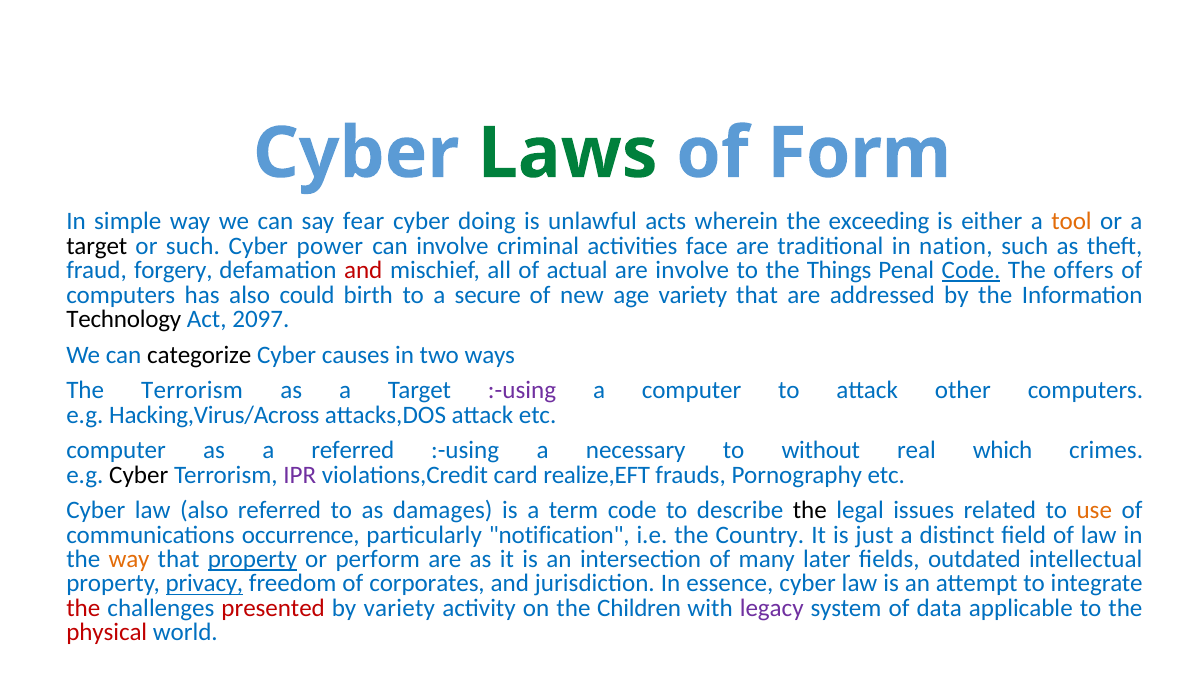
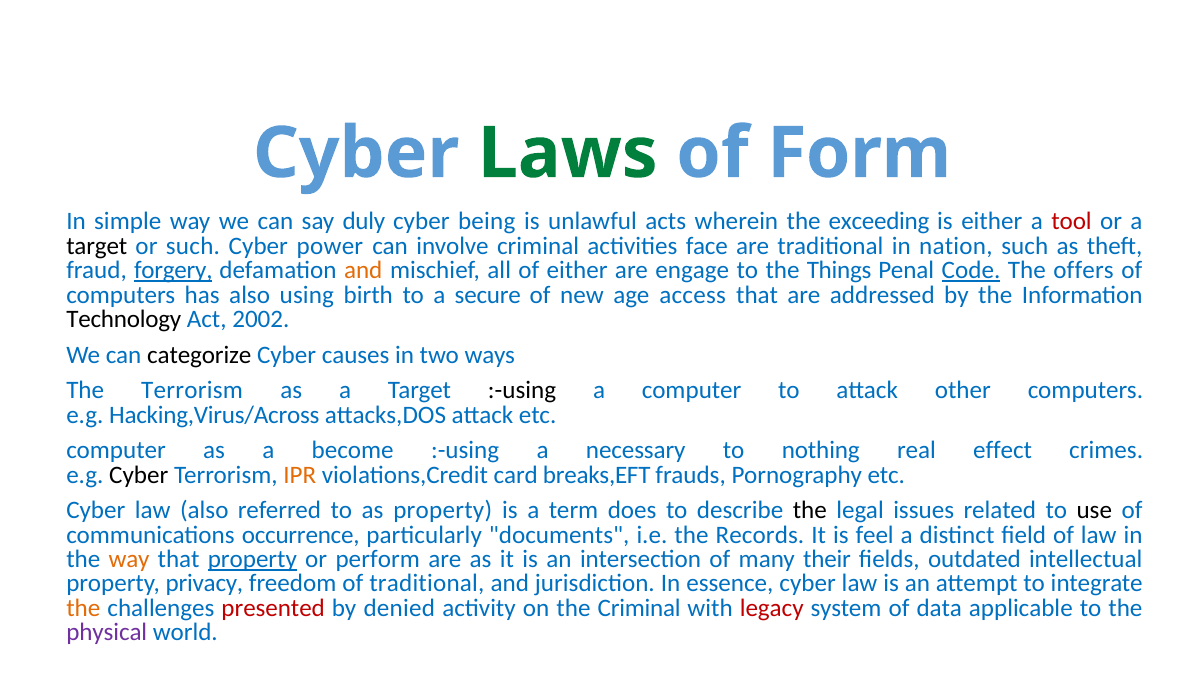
fear: fear -> duly
doing: doing -> being
tool colour: orange -> red
forgery underline: none -> present
and at (363, 271) colour: red -> orange
of actual: actual -> either
are involve: involve -> engage
could: could -> using
age variety: variety -> access
2097: 2097 -> 2002
:-using at (522, 391) colour: purple -> black
a referred: referred -> become
without: without -> nothing
which: which -> effect
IPR colour: purple -> orange
realize,EFT: realize,EFT -> breaks,EFT
as damages: damages -> property
term code: code -> does
use colour: orange -> black
notification: notification -> documents
Country: Country -> Records
just: just -> feel
later: later -> their
privacy underline: present -> none
of corporates: corporates -> traditional
the at (83, 608) colour: red -> orange
by variety: variety -> denied
the Children: Children -> Criminal
legacy colour: purple -> red
physical colour: red -> purple
